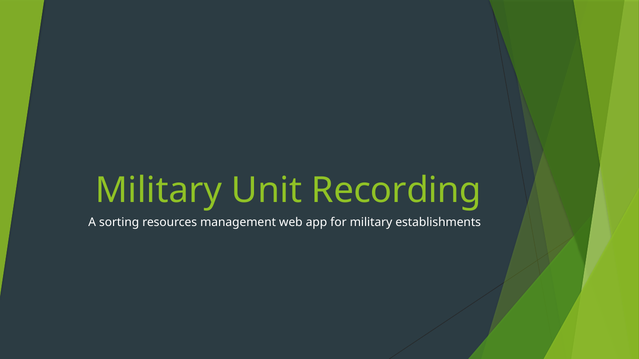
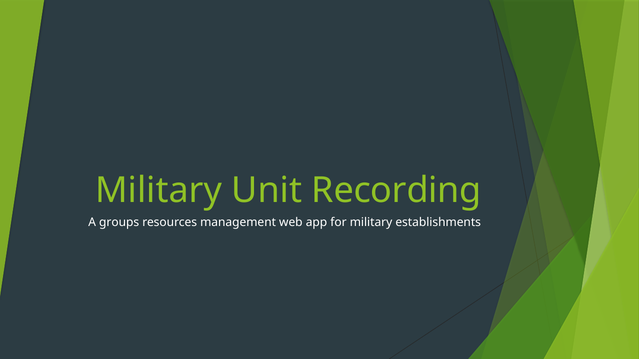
sorting: sorting -> groups
